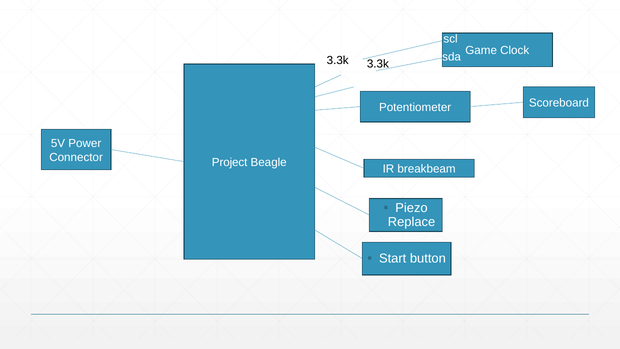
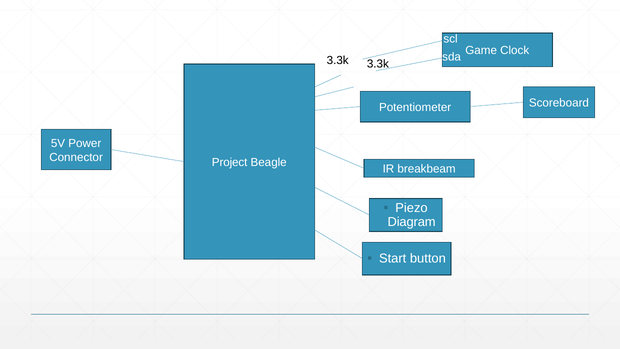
Replace: Replace -> Diagram
